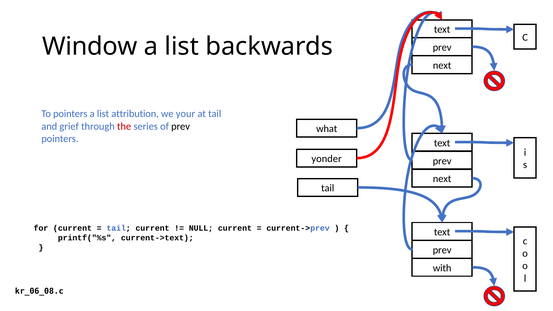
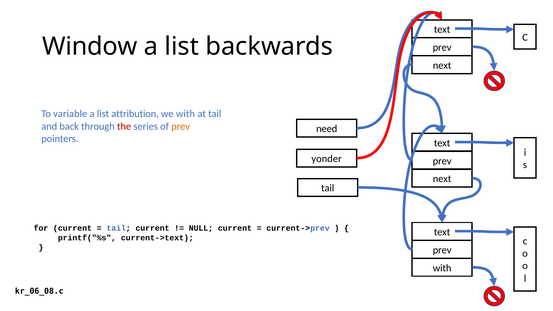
To pointers: pointers -> variable
we your: your -> with
grief: grief -> back
prev at (181, 126) colour: black -> orange
what: what -> need
